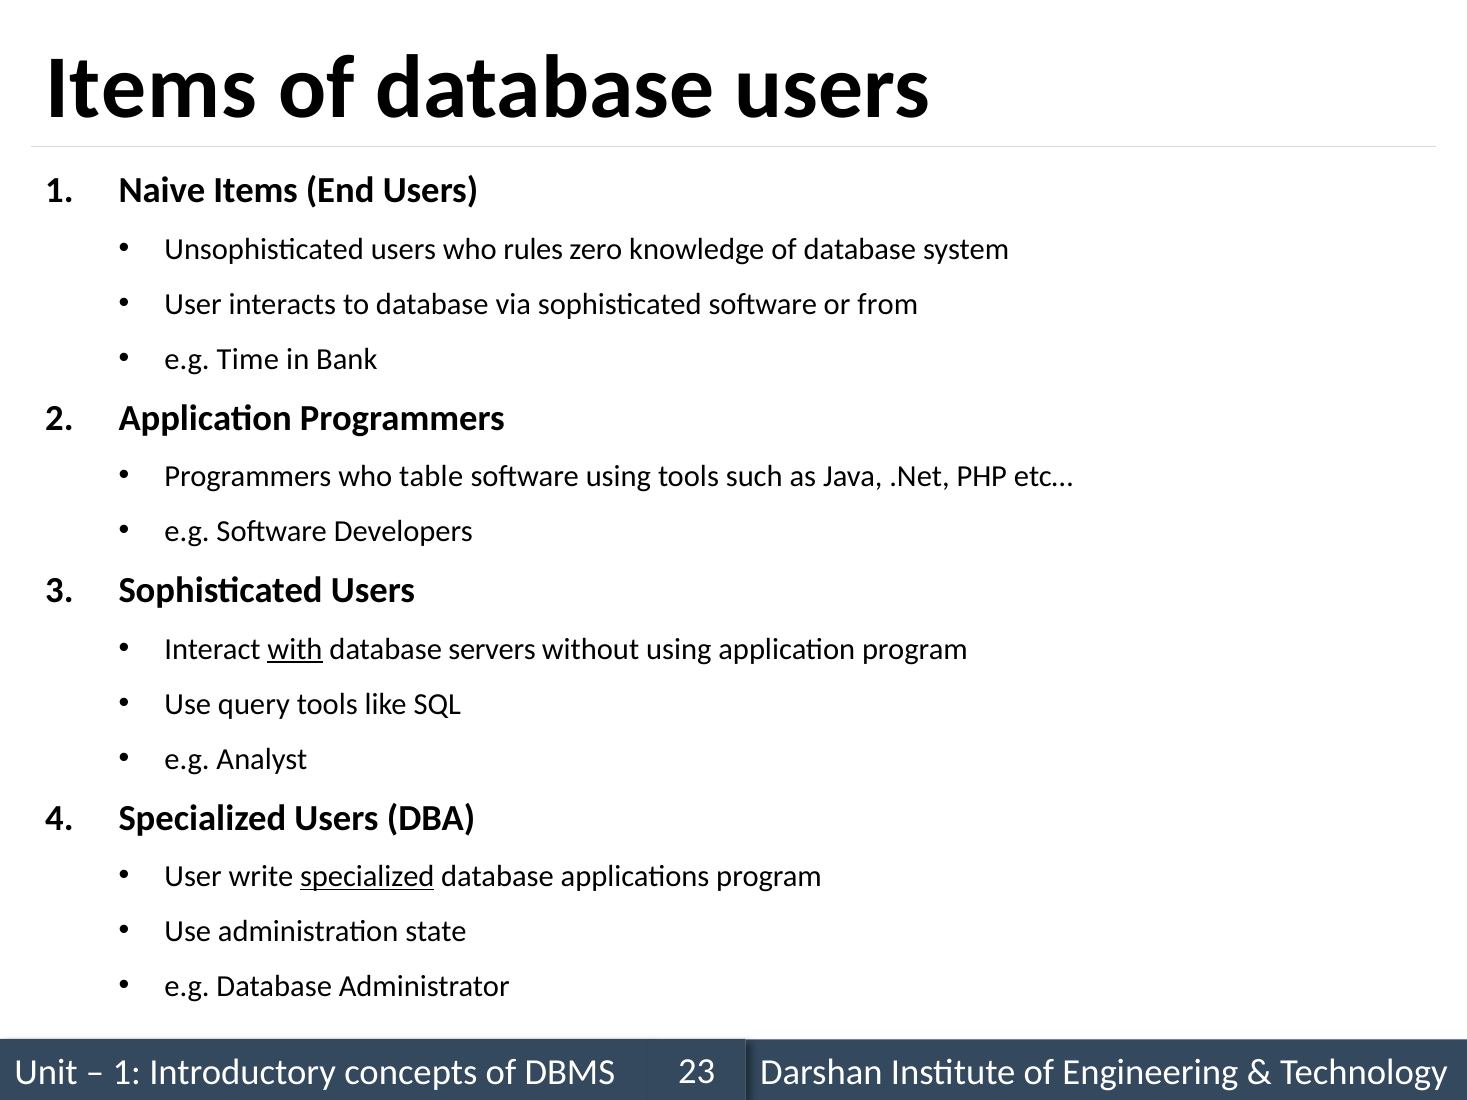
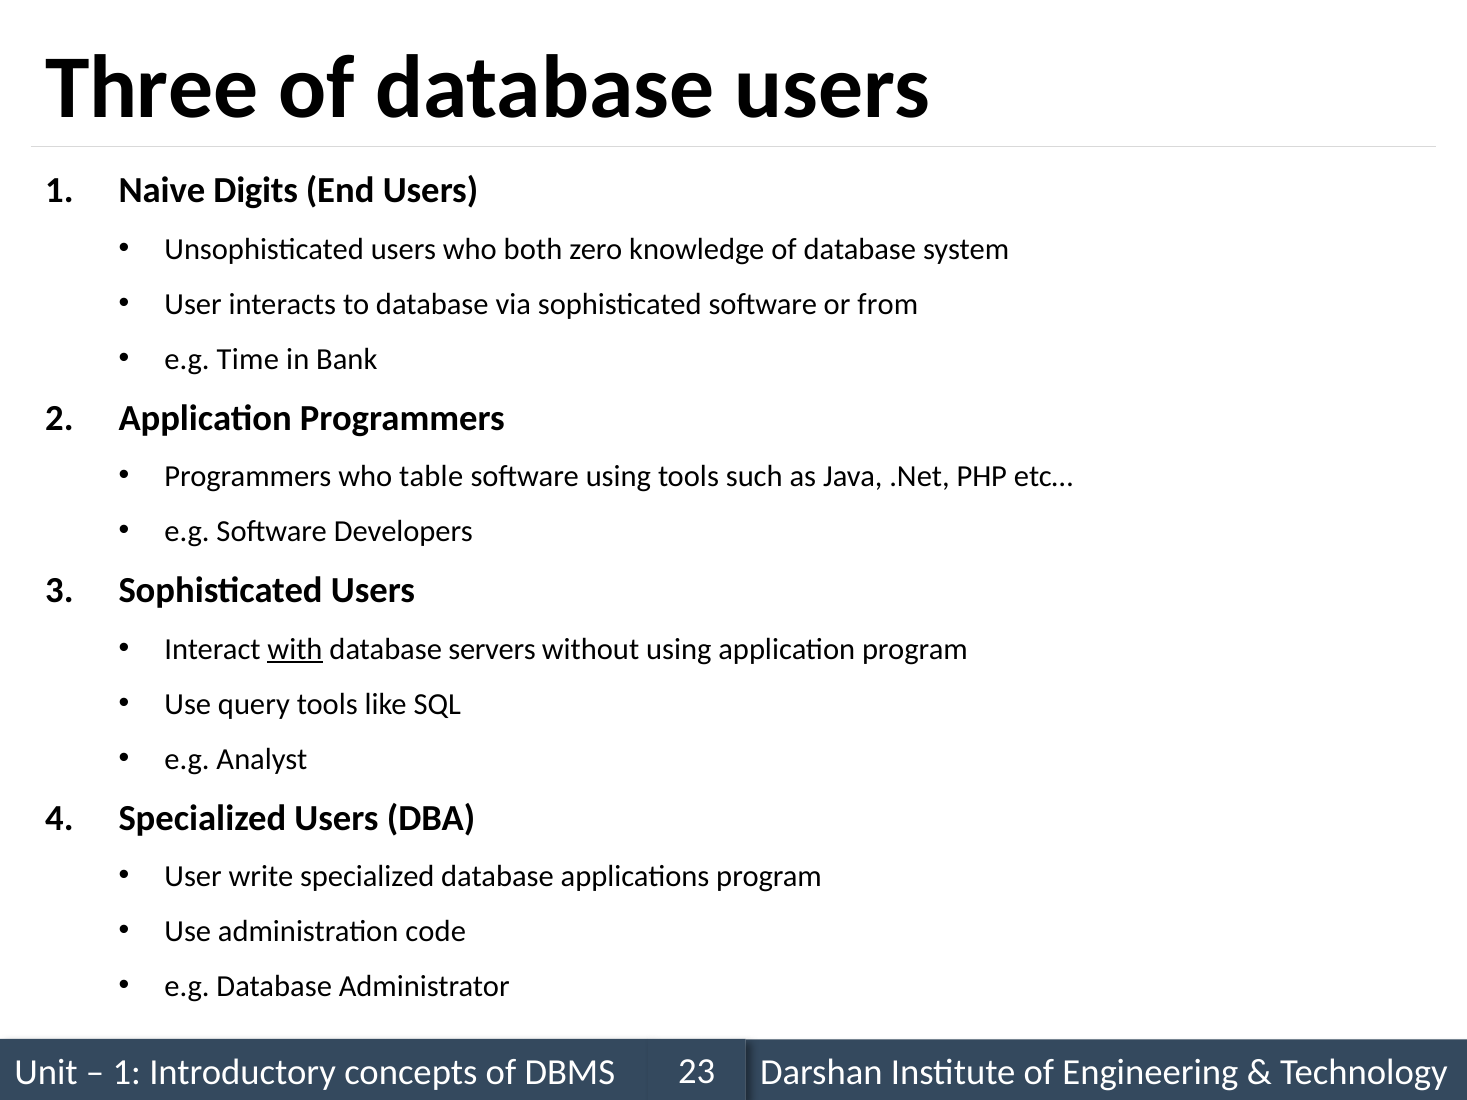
Items at (151, 88): Items -> Three
Naive Items: Items -> Digits
rules: rules -> both
specialized at (367, 877) underline: present -> none
state: state -> code
